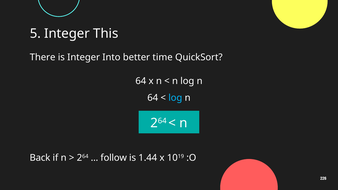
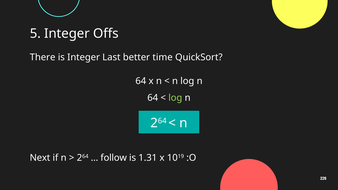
This: This -> Offs
Into: Into -> Last
log at (175, 98) colour: light blue -> light green
Back: Back -> Next
1.44: 1.44 -> 1.31
